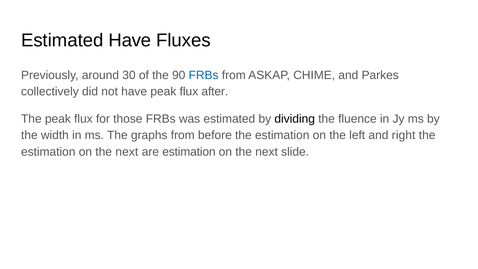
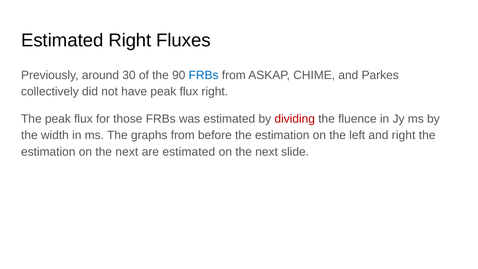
Estimated Have: Have -> Right
flux after: after -> right
dividing colour: black -> red
are estimation: estimation -> estimated
